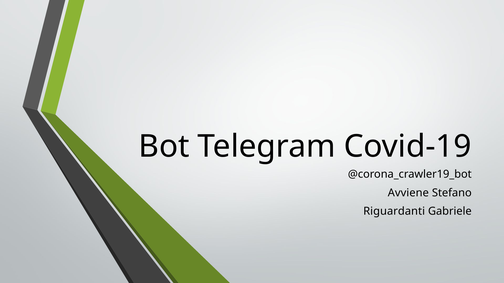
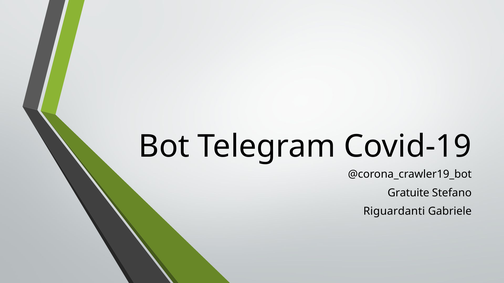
Avviene: Avviene -> Gratuite
